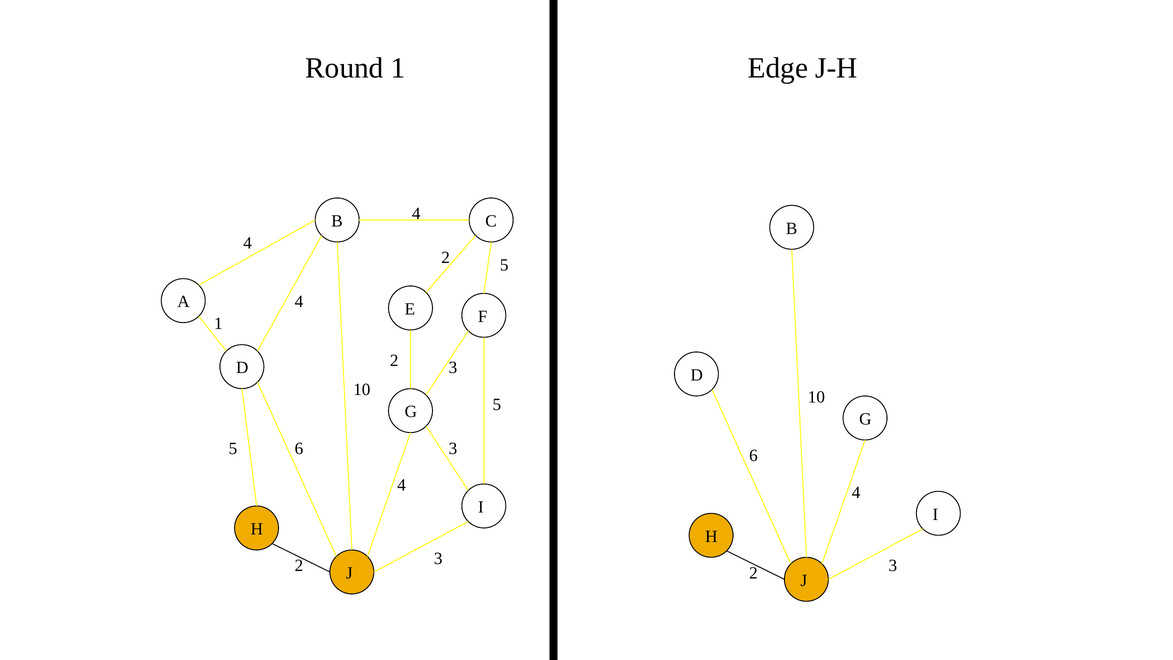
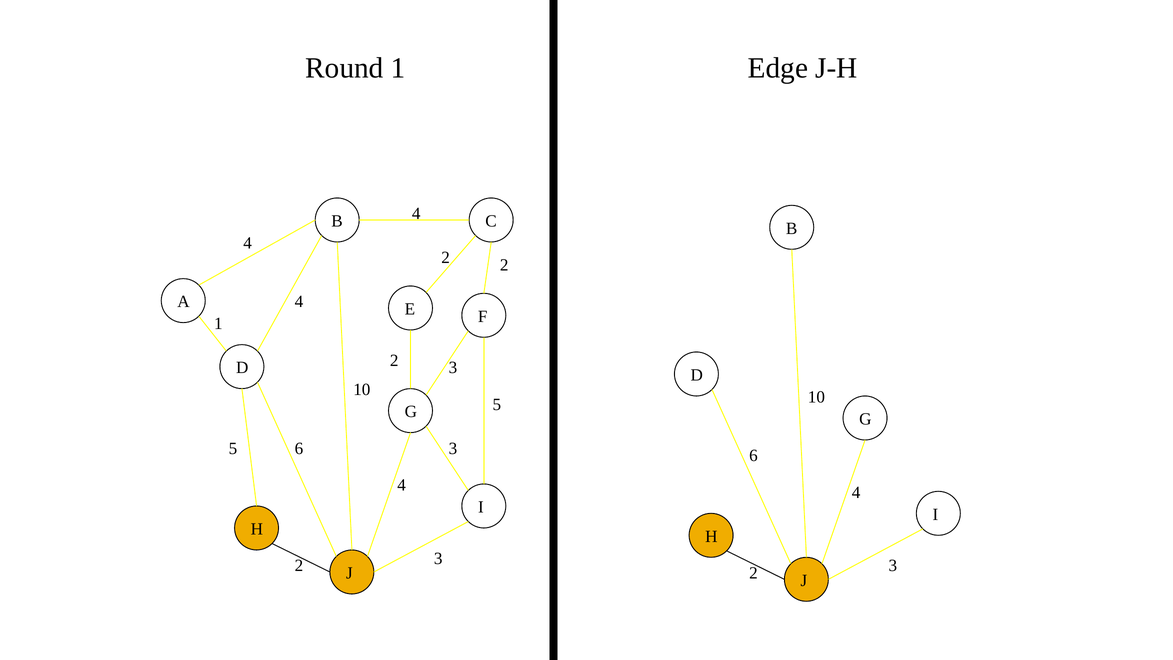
5 at (504, 265): 5 -> 2
